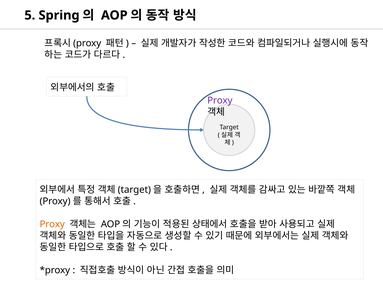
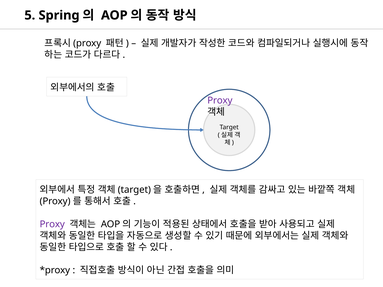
Proxy at (52, 224) colour: orange -> purple
